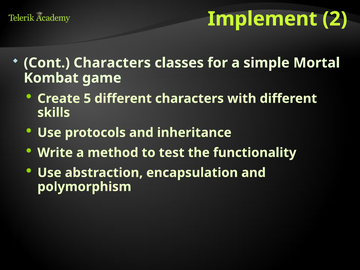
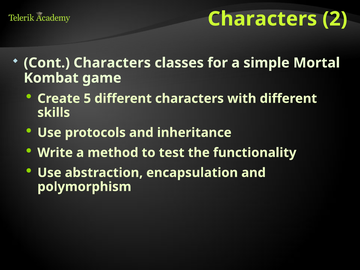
Implement at (262, 19): Implement -> Characters
